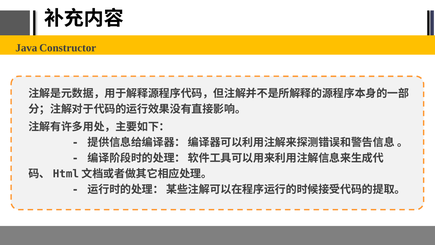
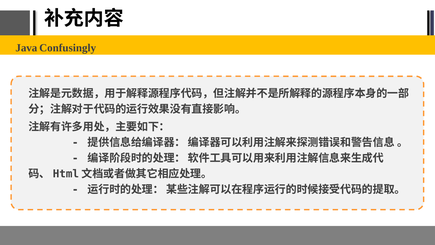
Constructor: Constructor -> Confusingly
